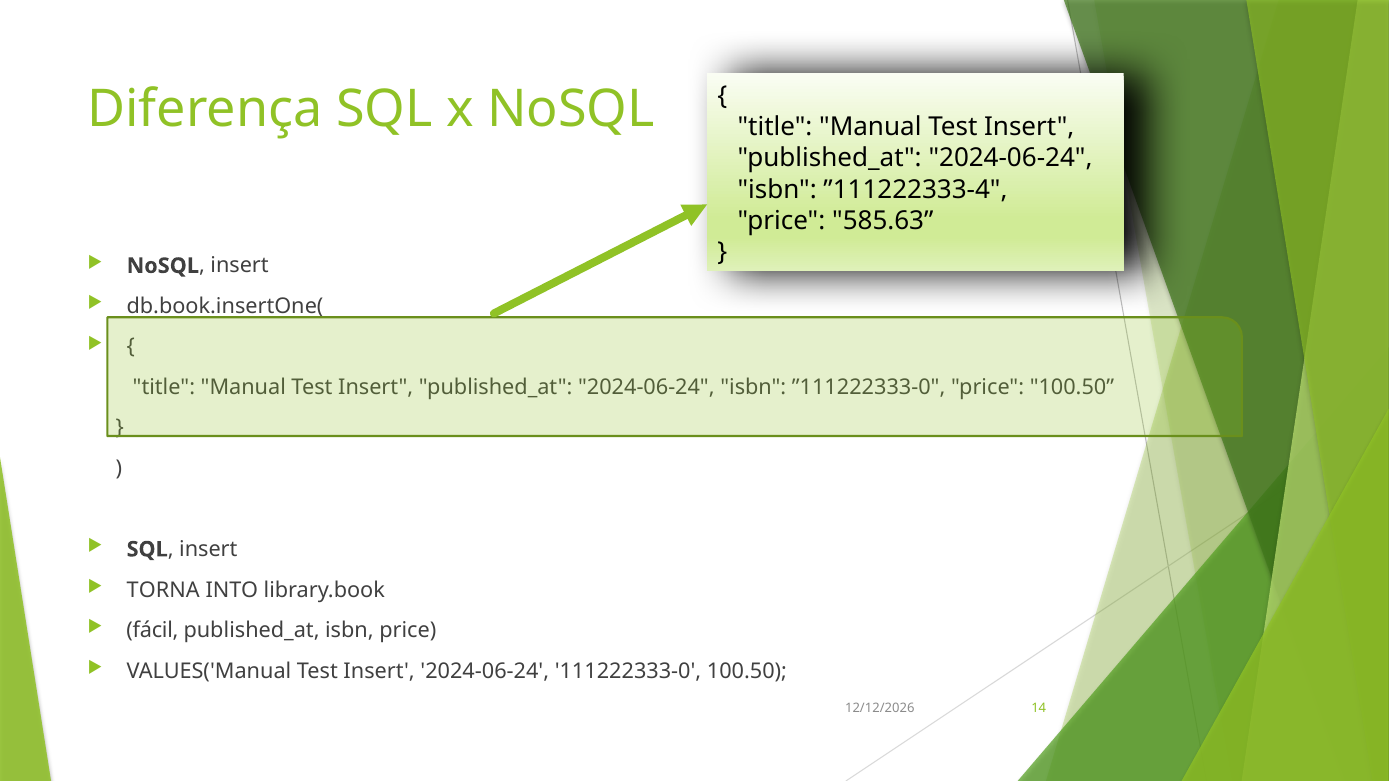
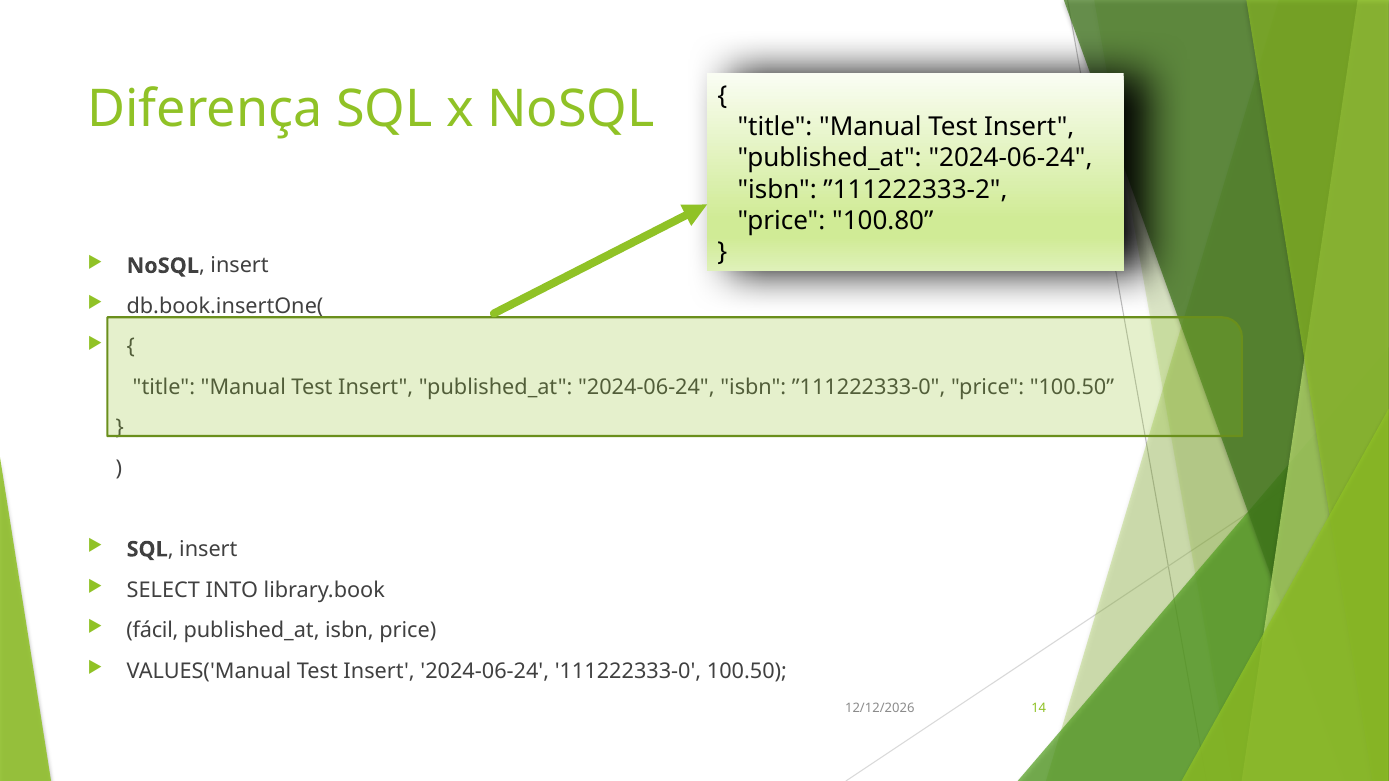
”111222333-4: ”111222333-4 -> ”111222333-2
585.63: 585.63 -> 100.80
TORNA: TORNA -> SELECT
